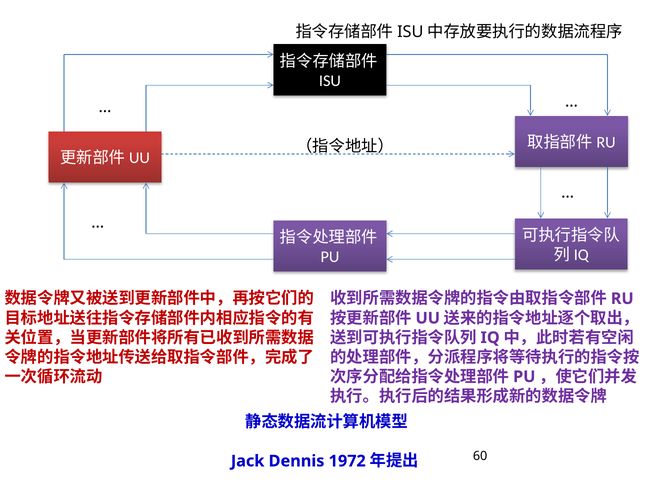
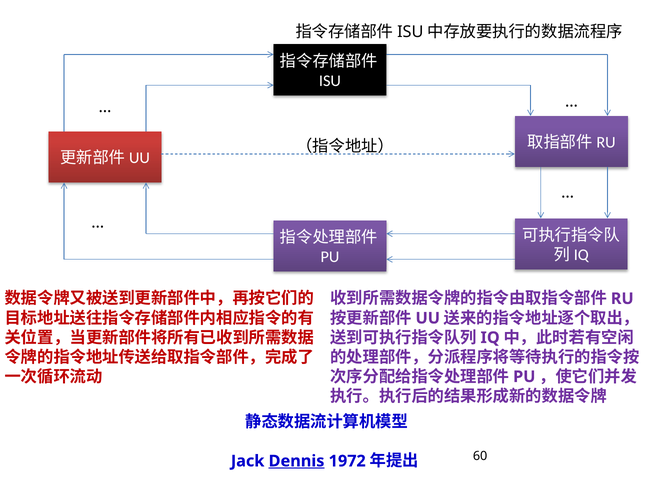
Dennis underline: none -> present
